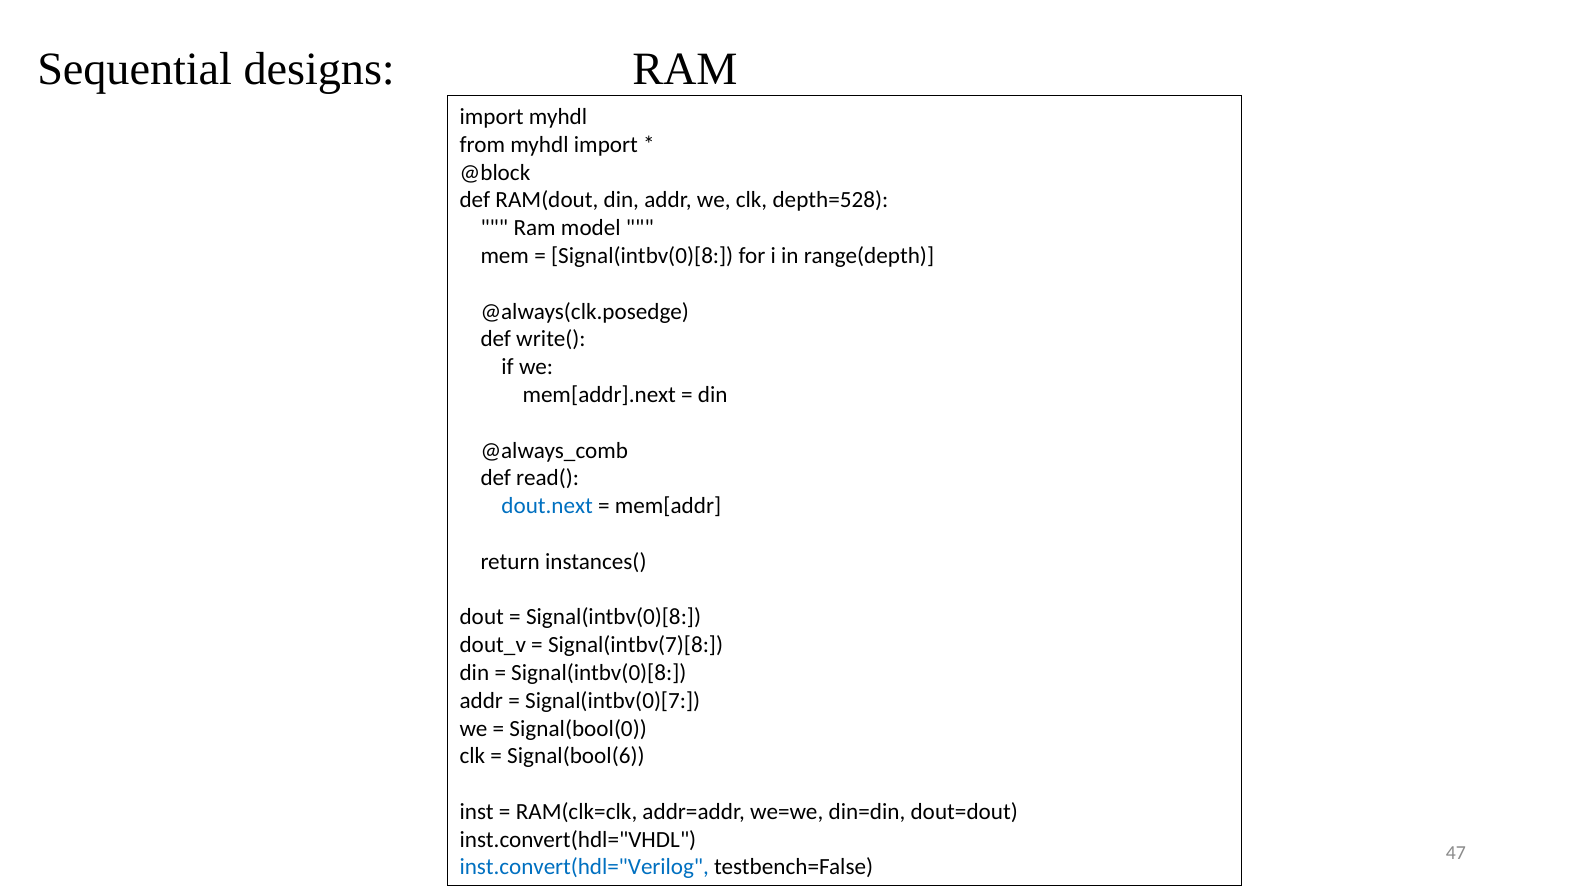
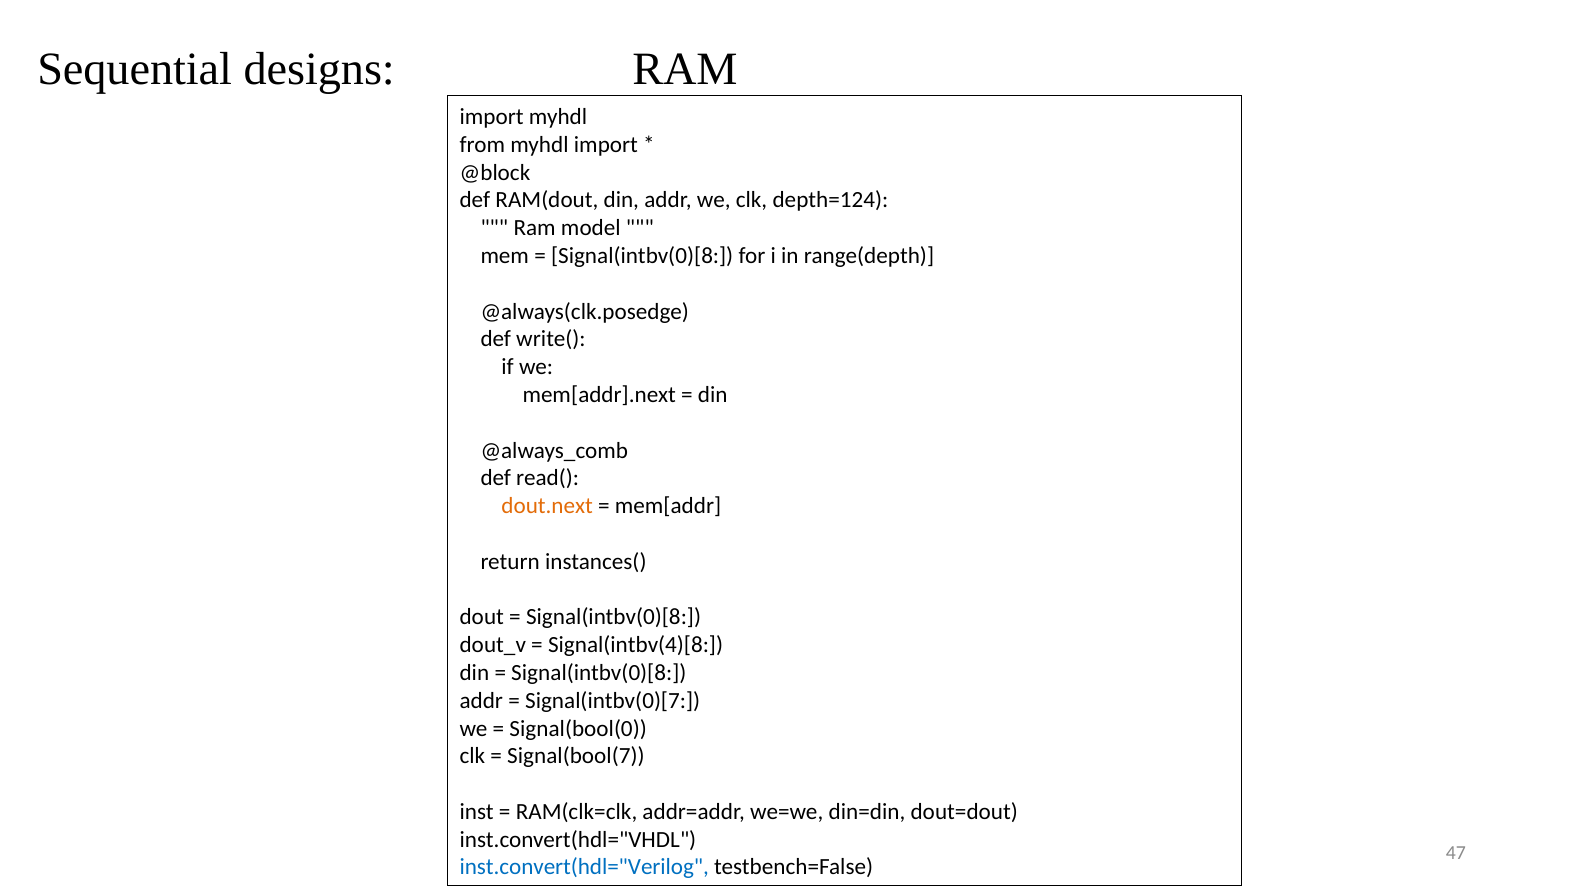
depth=528: depth=528 -> depth=124
dout.next colour: blue -> orange
Signal(intbv(7)[8: Signal(intbv(7)[8 -> Signal(intbv(4)[8
Signal(bool(6: Signal(bool(6 -> Signal(bool(7
